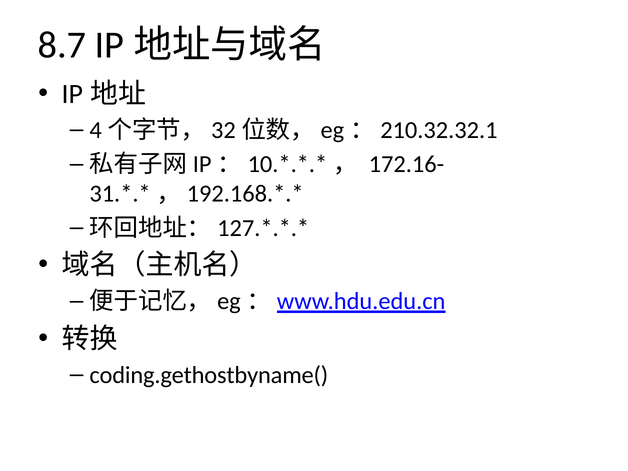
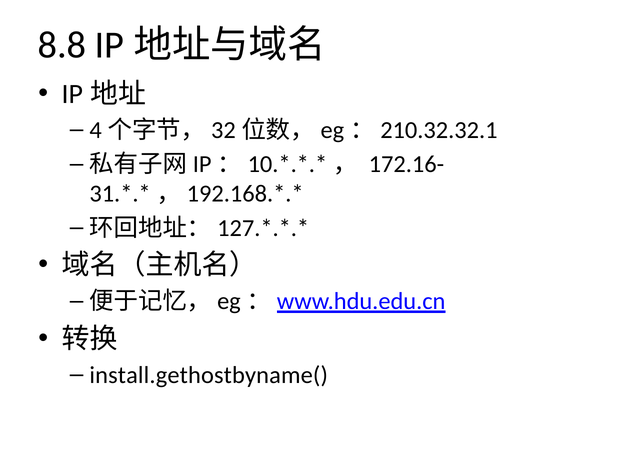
8.7: 8.7 -> 8.8
coding.gethostbyname(: coding.gethostbyname( -> install.gethostbyname(
